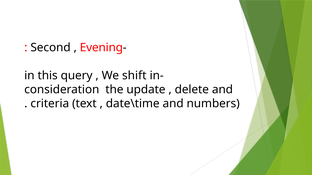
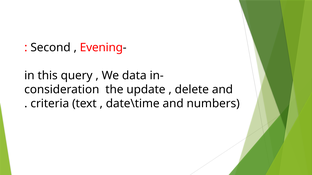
shift: shift -> data
